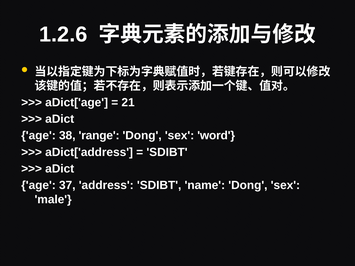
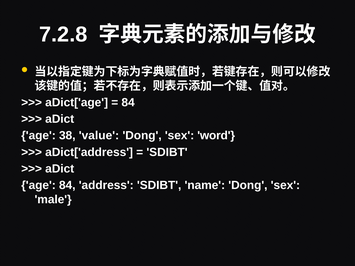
1.2.6: 1.2.6 -> 7.2.8
21 at (128, 103): 21 -> 84
range: range -> value
age 37: 37 -> 84
